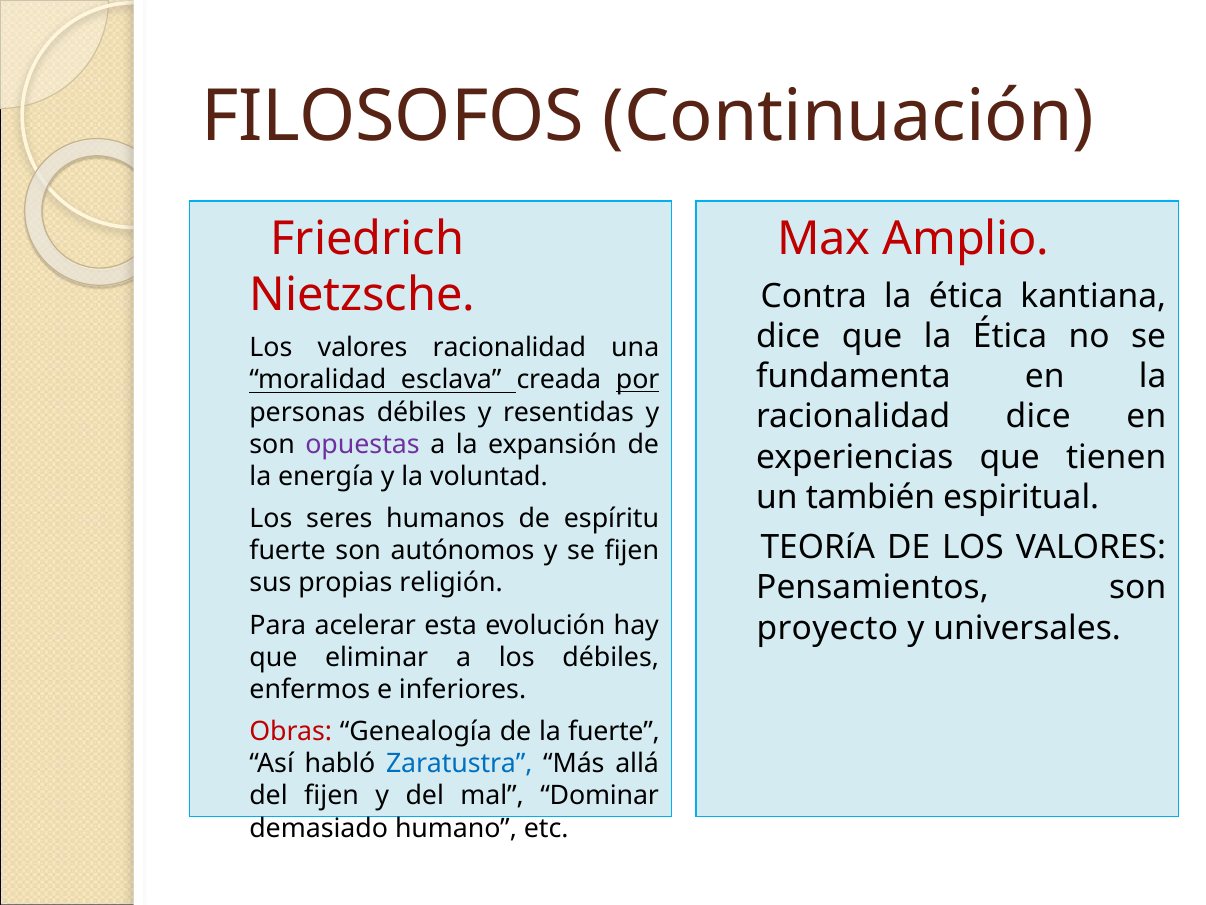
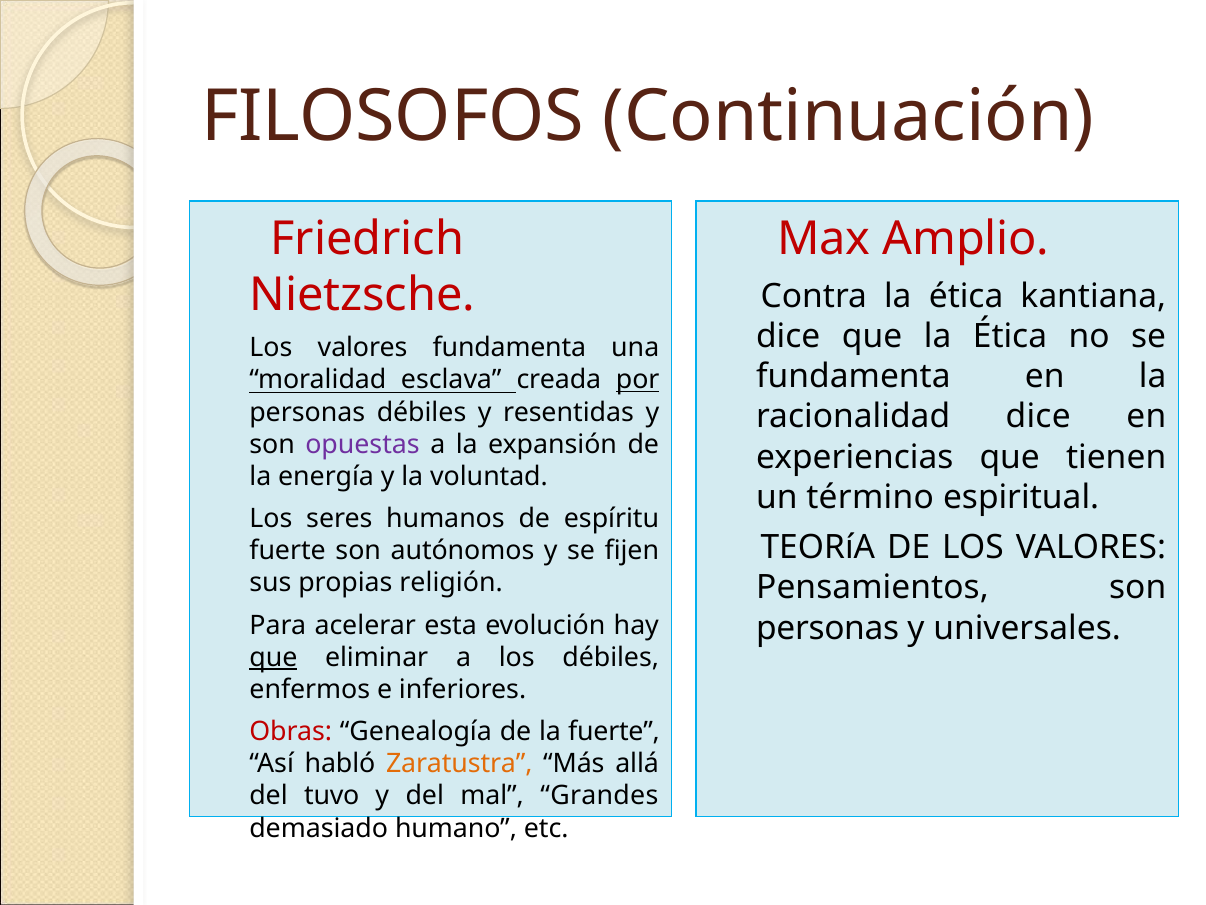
valores racionalidad: racionalidad -> fundamenta
también: también -> término
proyecto at (827, 628): proyecto -> personas
que at (273, 657) underline: none -> present
Zaratustra colour: blue -> orange
del fijen: fijen -> tuvo
Dominar: Dominar -> Grandes
